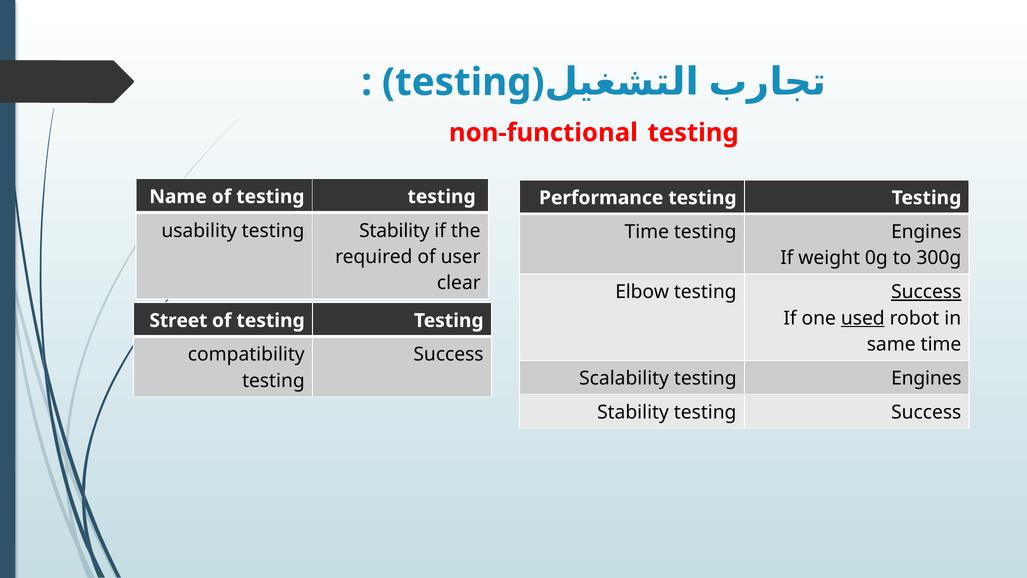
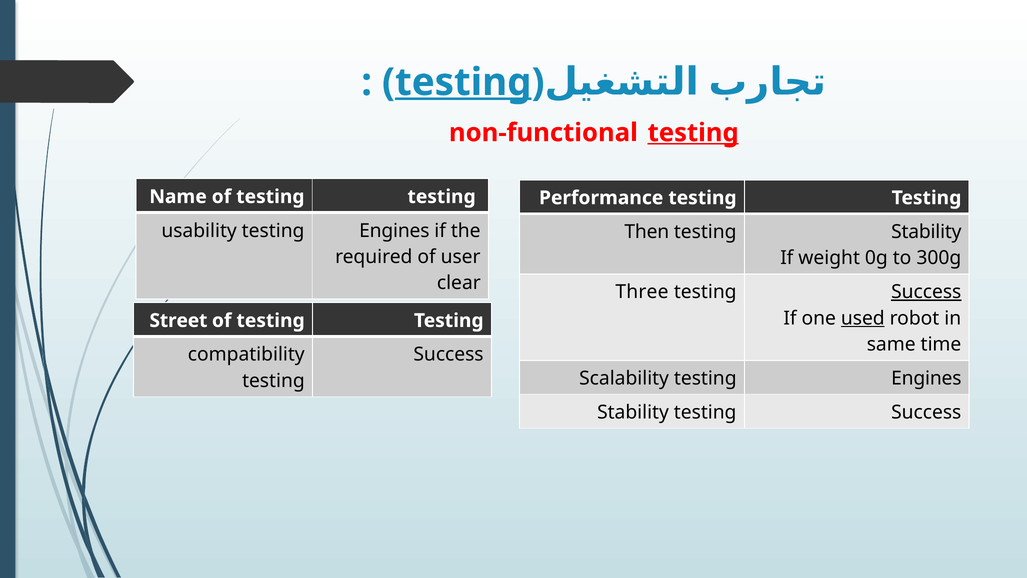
testing at (463, 82) underline: none -> present
testing at (693, 133) underline: none -> present
usability testing Stability: Stability -> Engines
Time at (647, 232): Time -> Then
Engines at (926, 232): Engines -> Stability
Elbow: Elbow -> Three
